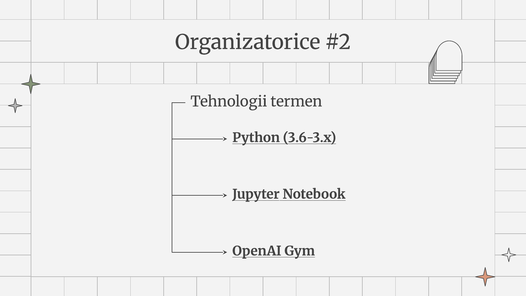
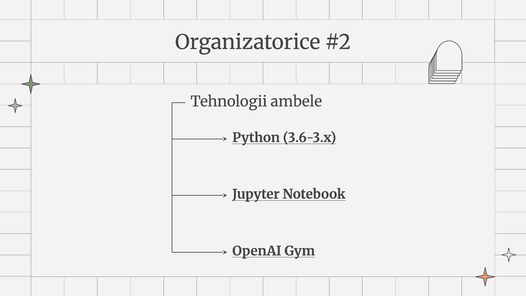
termen: termen -> ambele
